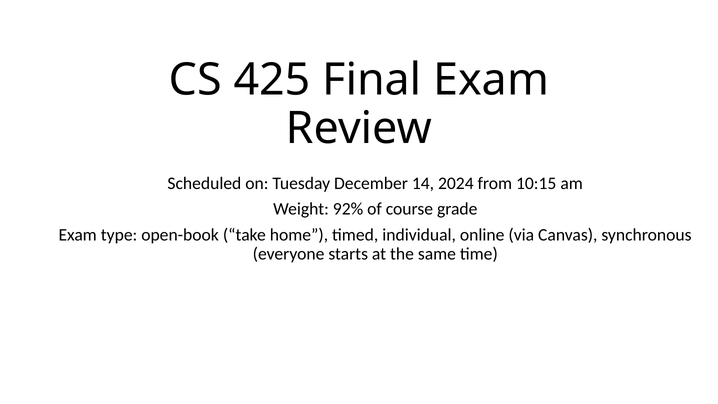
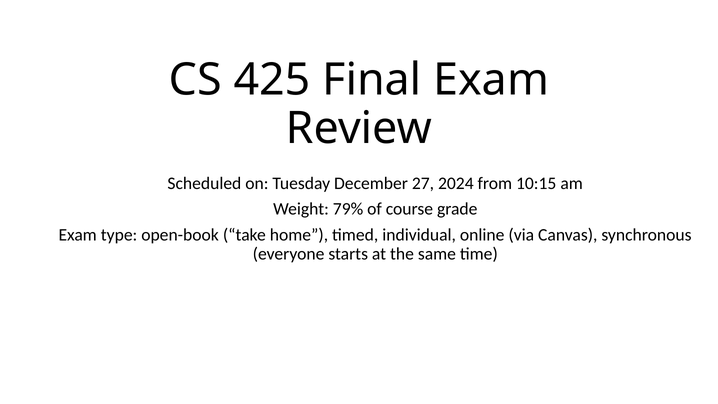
14: 14 -> 27
92%: 92% -> 79%
